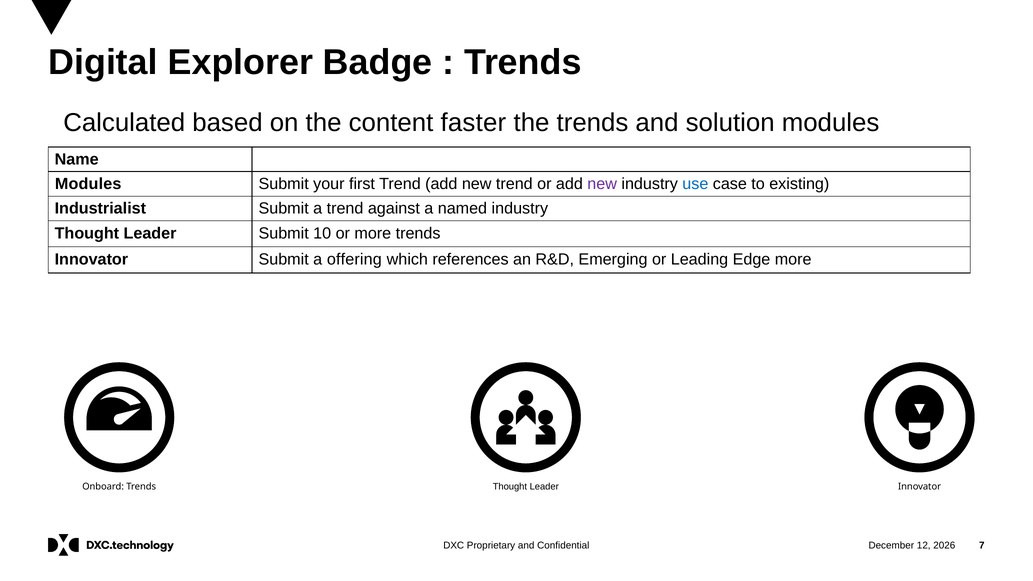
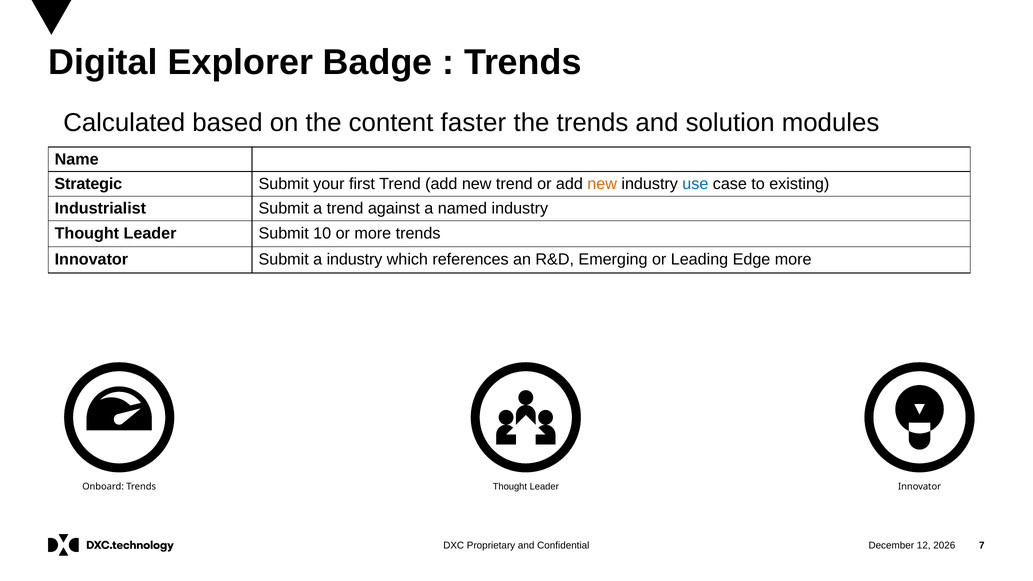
Modules at (88, 184): Modules -> Strategic
new at (602, 184) colour: purple -> orange
a offering: offering -> industry
